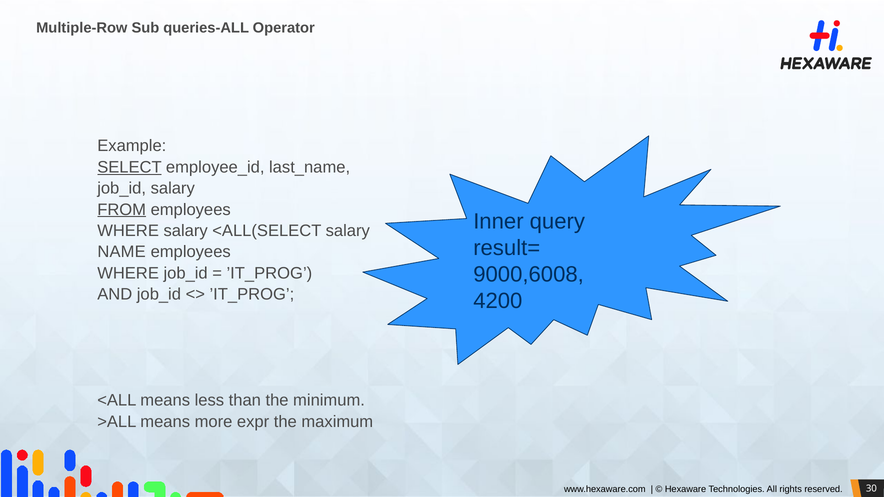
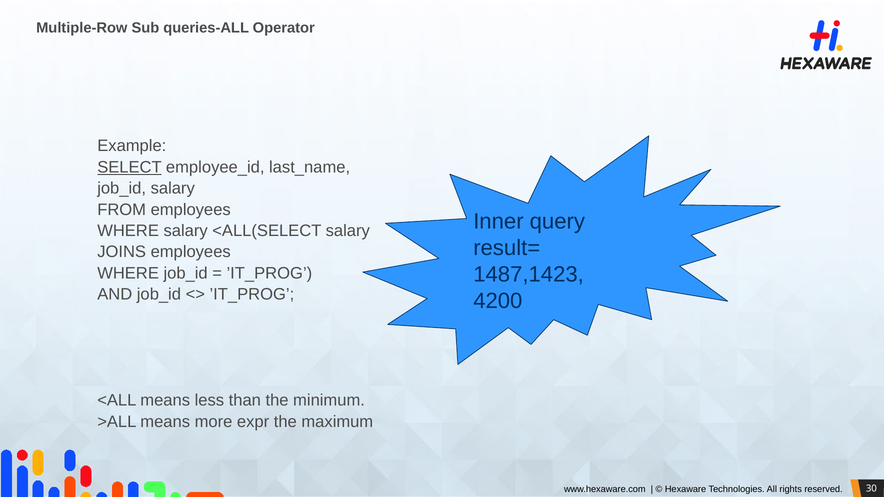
FROM underline: present -> none
NAME: NAME -> JOINS
9000,6008: 9000,6008 -> 1487,1423
